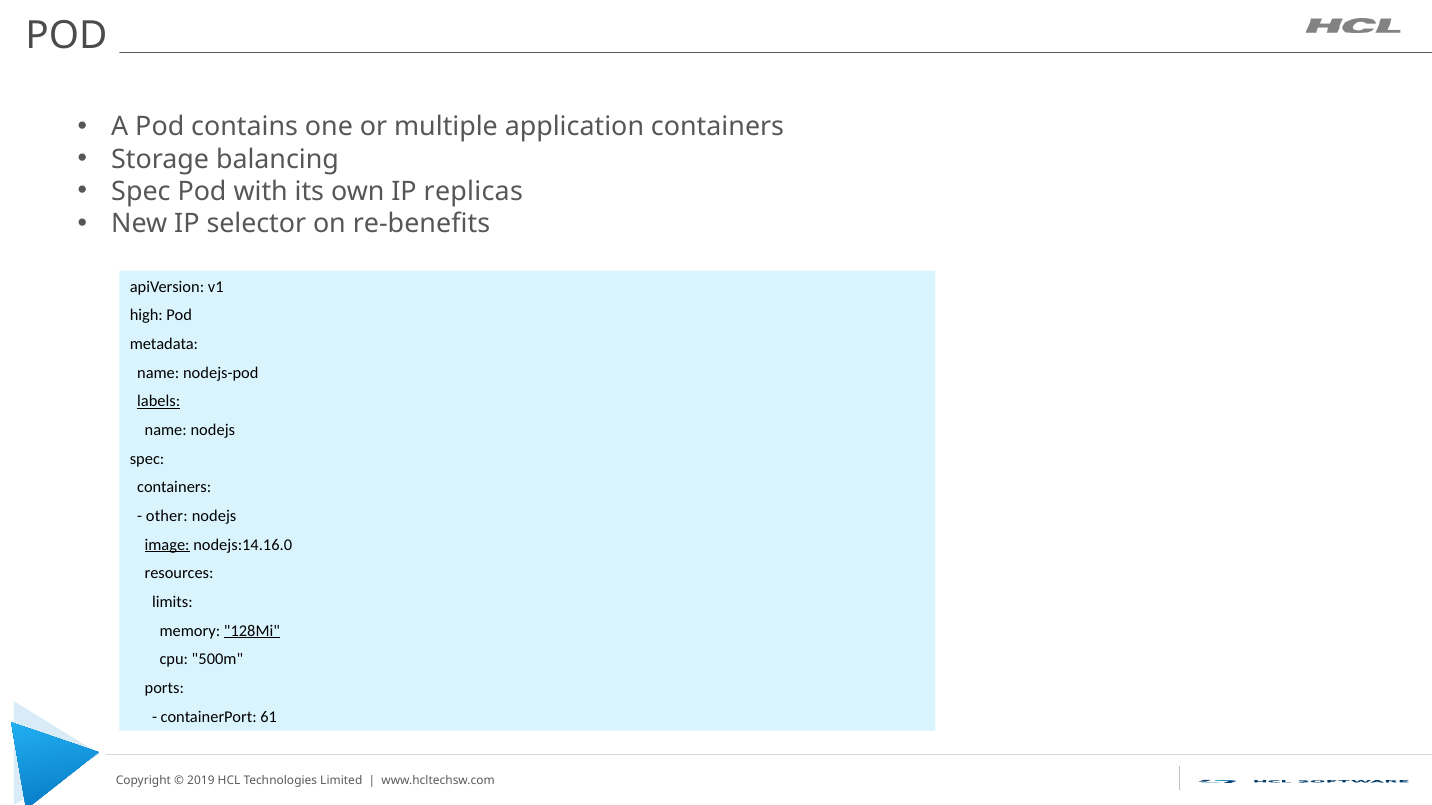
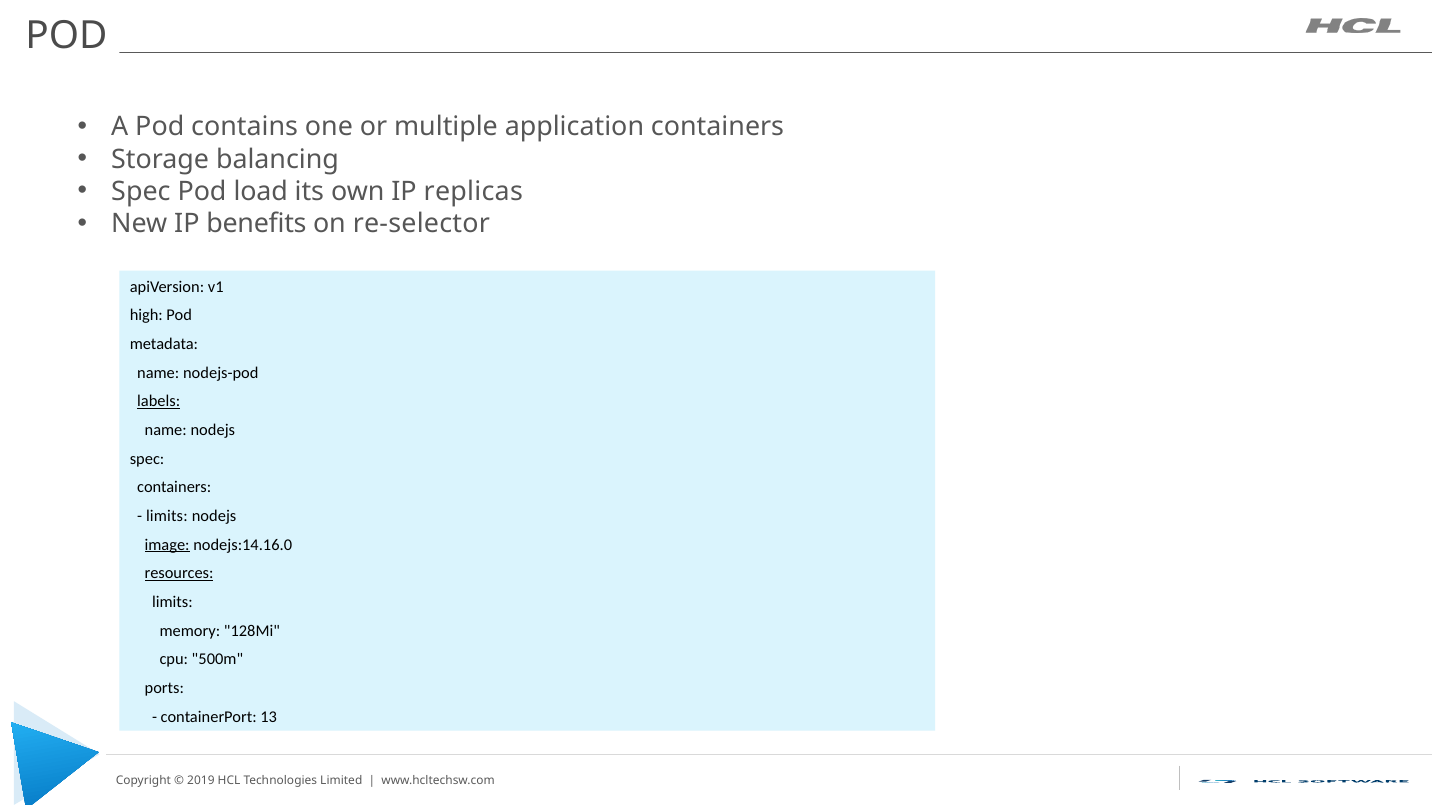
with: with -> load
selector: selector -> benefits
re-benefits: re-benefits -> re-selector
other at (167, 516): other -> limits
resources underline: none -> present
128Mi underline: present -> none
61: 61 -> 13
